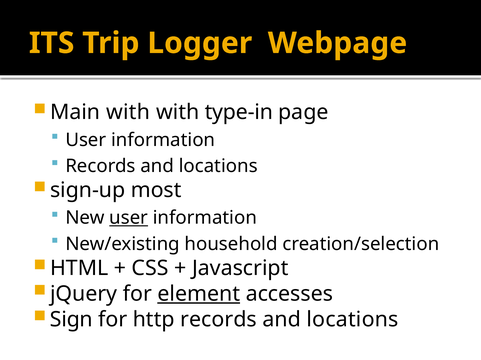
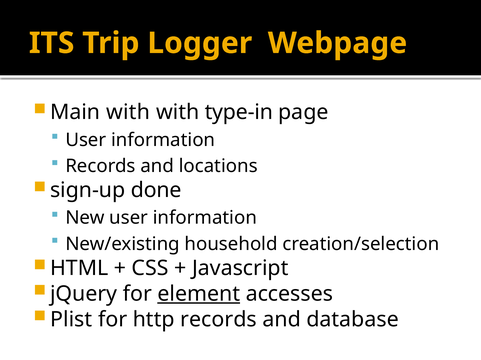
most: most -> done
user at (129, 218) underline: present -> none
Sign: Sign -> Plist
locations at (353, 320): locations -> database
